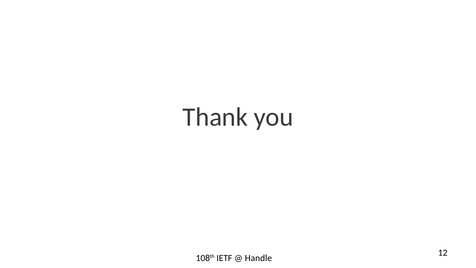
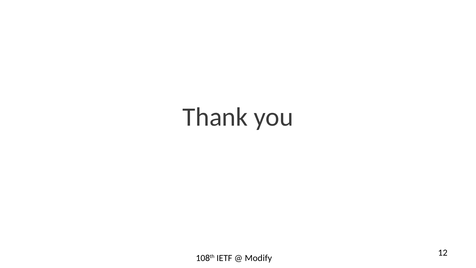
Handle: Handle -> Modify
